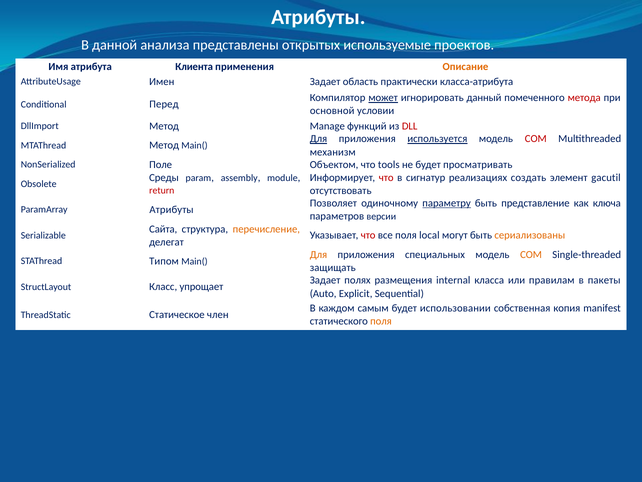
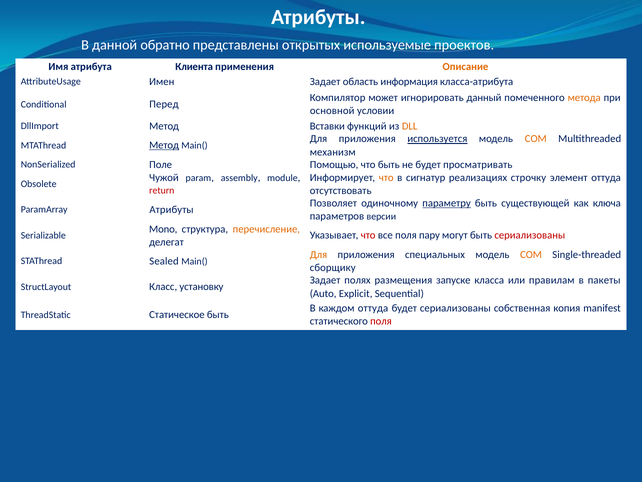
анализа: анализа -> обратно
практически: практически -> информация
может underline: present -> none
метода colour: red -> orange
Manage: Manage -> Вставки
DLL colour: red -> orange
Для at (318, 139) underline: present -> none
COM at (536, 139) colour: red -> orange
Метод at (164, 145) underline: none -> present
Объектом: Объектом -> Помощью
что tools: tools -> быть
что at (386, 177) colour: red -> orange
создать: создать -> строчку
элемент gacutil: gacutil -> оттуда
Среды: Среды -> Чужой
представление: представление -> существующей
Сайта: Сайта -> Mono
local: local -> пару
сериализованы at (530, 235) colour: orange -> red
Типом: Типом -> Sealed
защищать: защищать -> сборщику
internal: internal -> запуске
упрощает: упрощает -> установку
каждом самым: самым -> оттуда
будет использовании: использовании -> сериализованы
Статическое член: член -> быть
поля at (381, 321) colour: orange -> red
